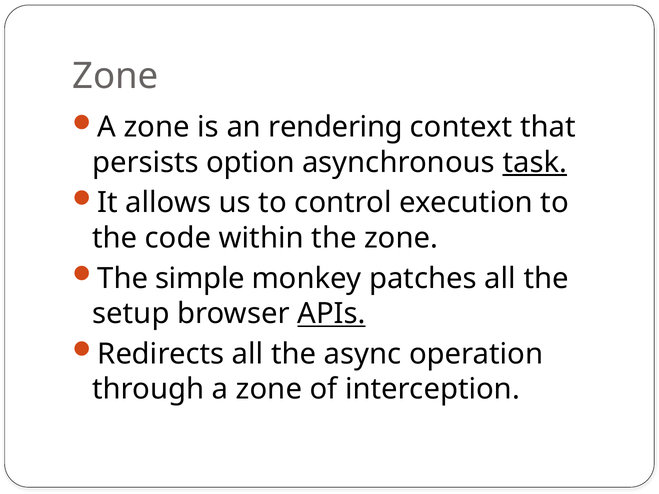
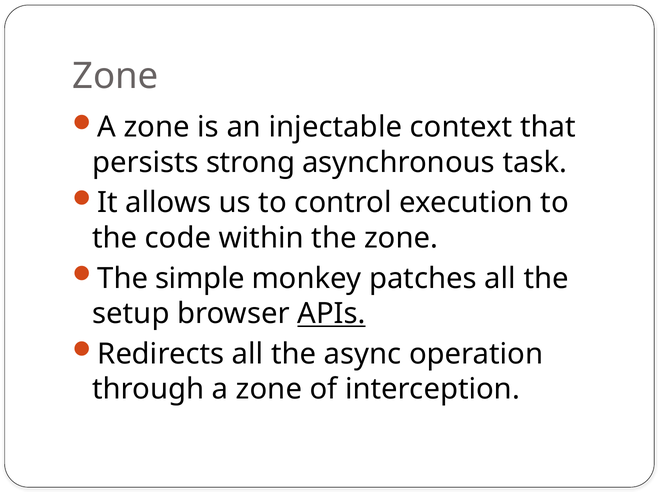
rendering: rendering -> injectable
option: option -> strong
task underline: present -> none
